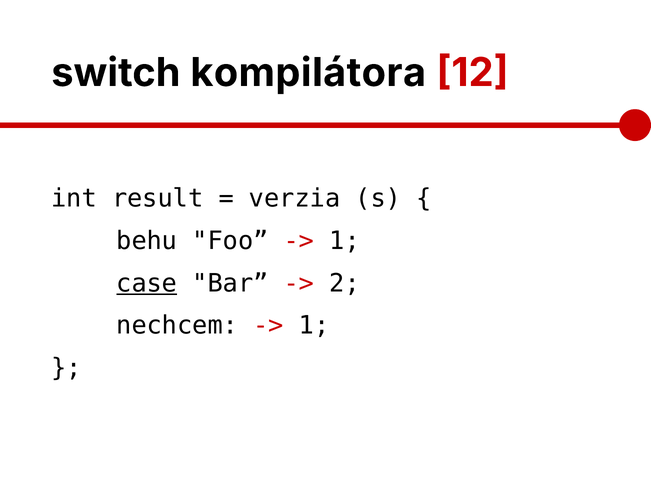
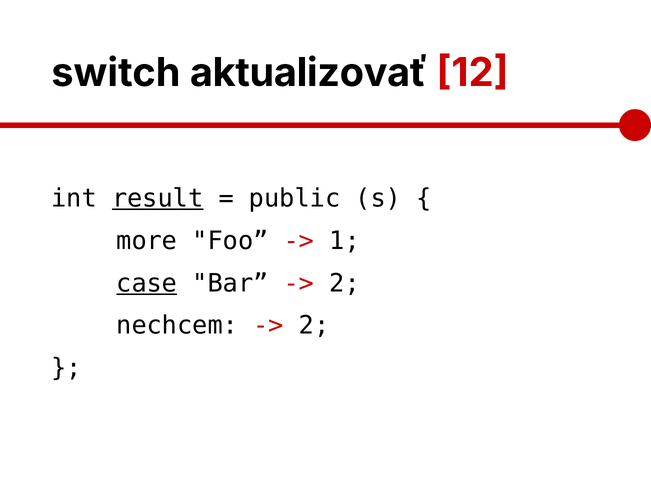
kompilátora: kompilátora -> aktualizovať
result underline: none -> present
verzia: verzia -> public
behu: behu -> more
1 at (314, 326): 1 -> 2
